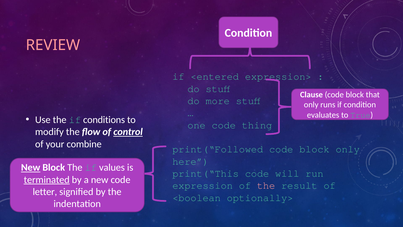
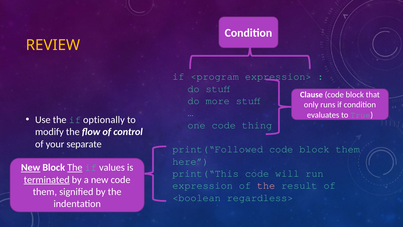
REVIEW colour: pink -> yellow
<entered: <entered -> <program
conditions: conditions -> optionally
control underline: present -> none
combine: combine -> separate
block only: only -> them
The at (75, 167) underline: none -> present
letter at (45, 192): letter -> them
optionally>: optionally> -> regardless>
